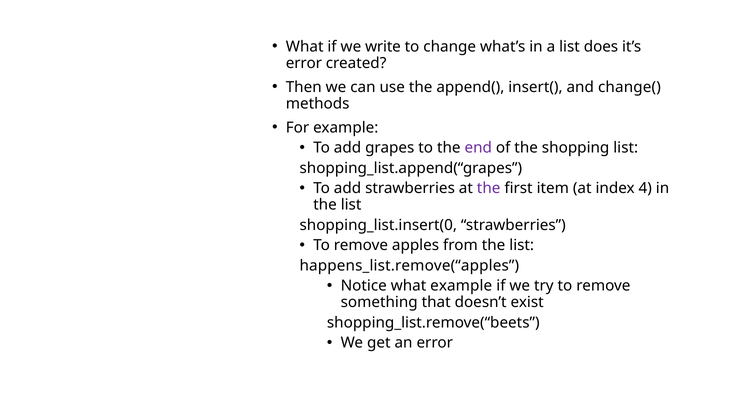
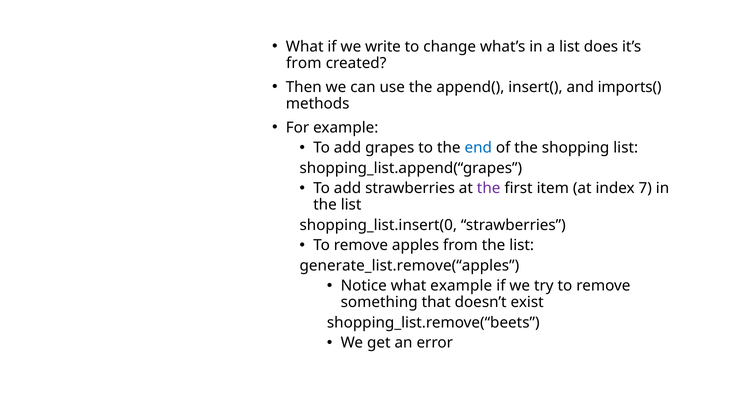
error at (304, 63): error -> from
change(: change( -> imports(
end colour: purple -> blue
4: 4 -> 7
happens_list.remove(“apples: happens_list.remove(“apples -> generate_list.remove(“apples
